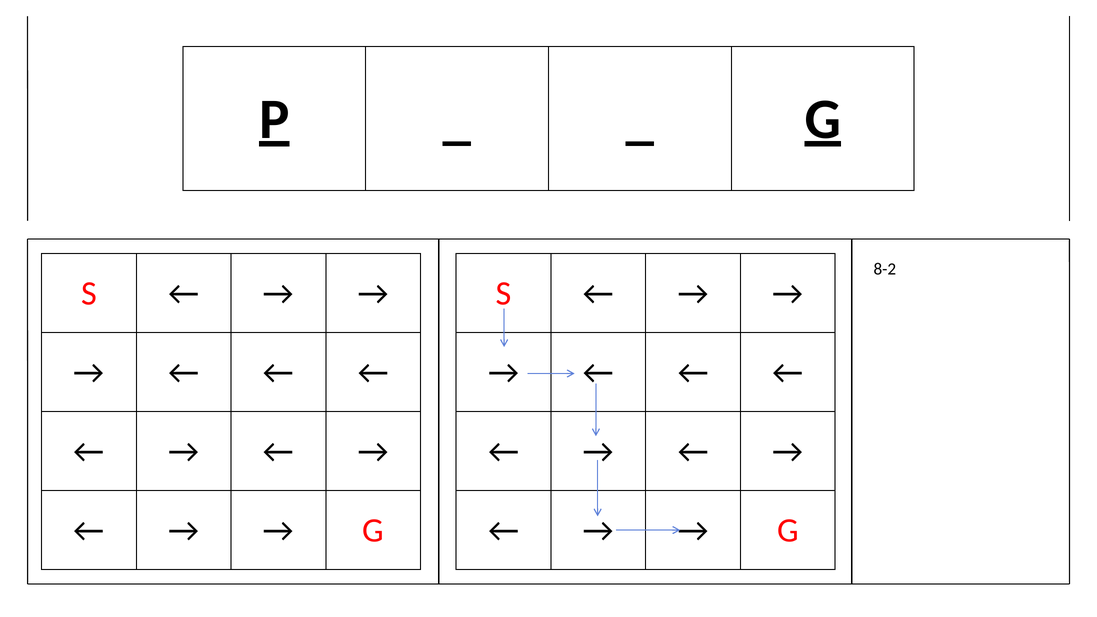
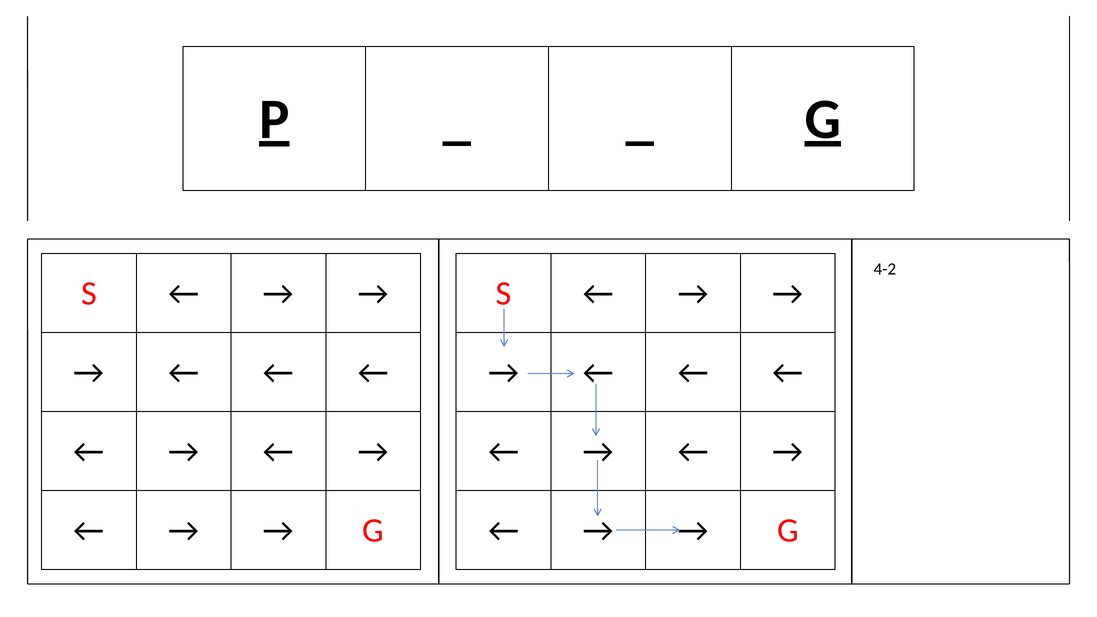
8-2: 8-2 -> 4-2
